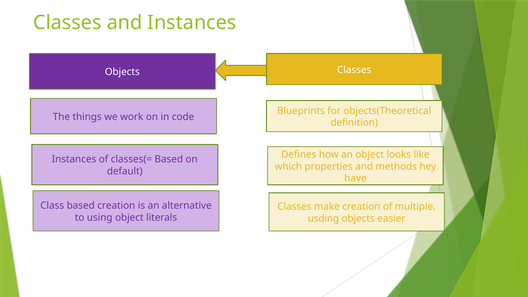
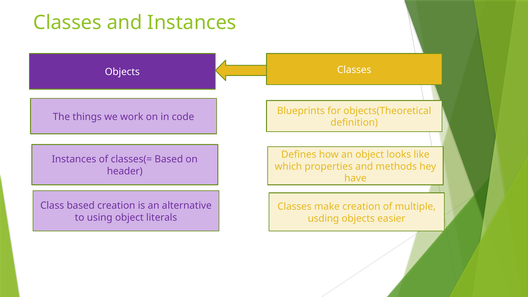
default: default -> header
